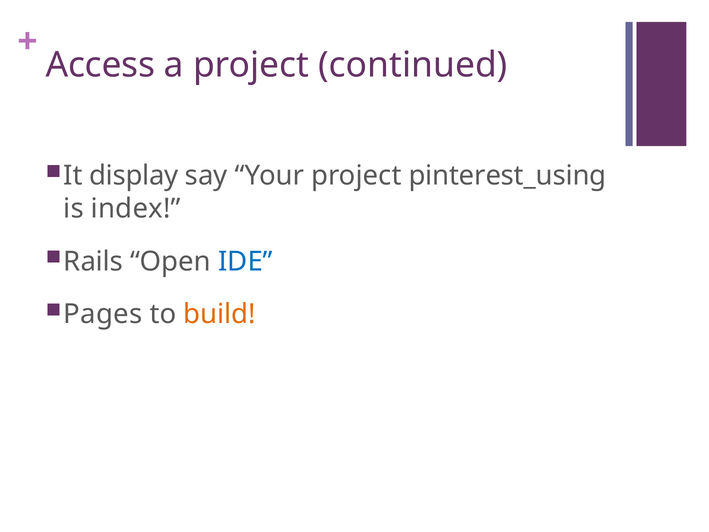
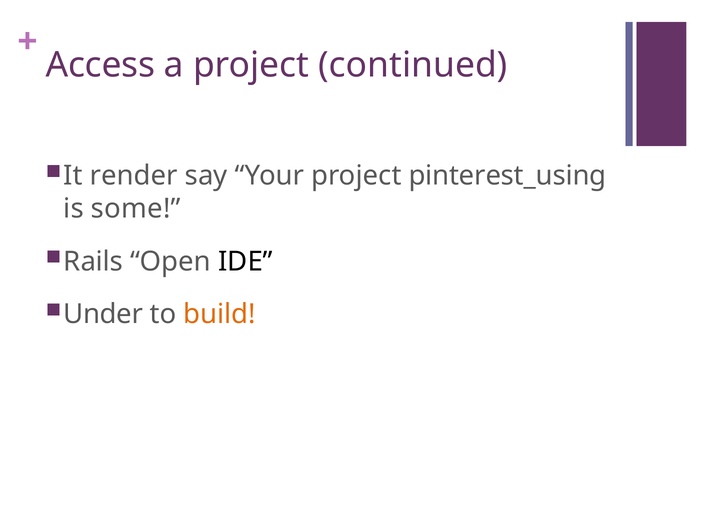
display: display -> render
index: index -> some
IDE colour: blue -> black
Pages: Pages -> Under
